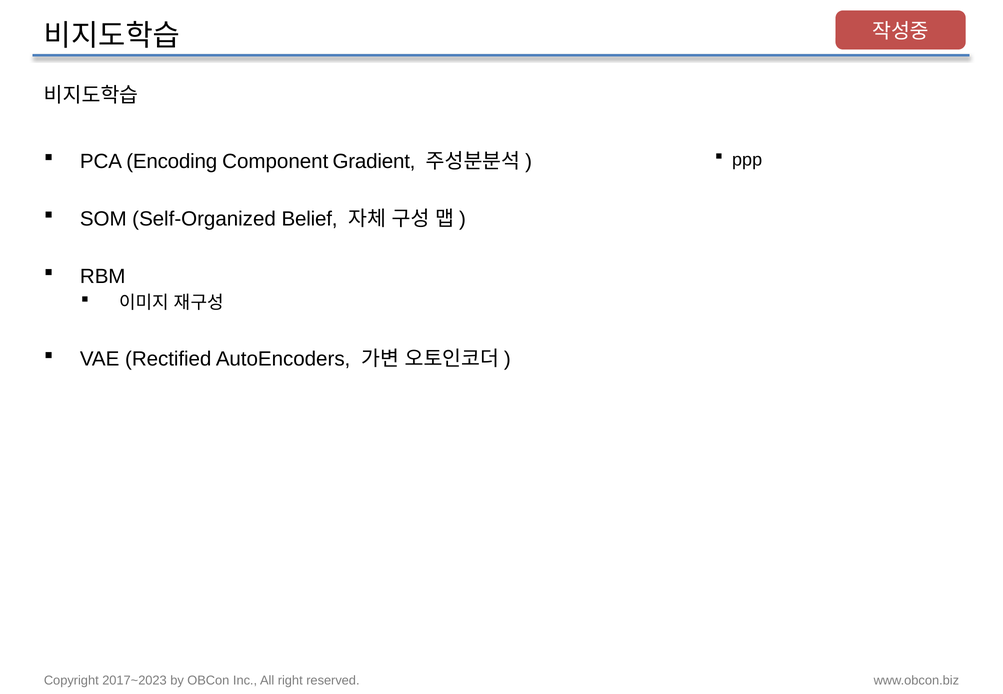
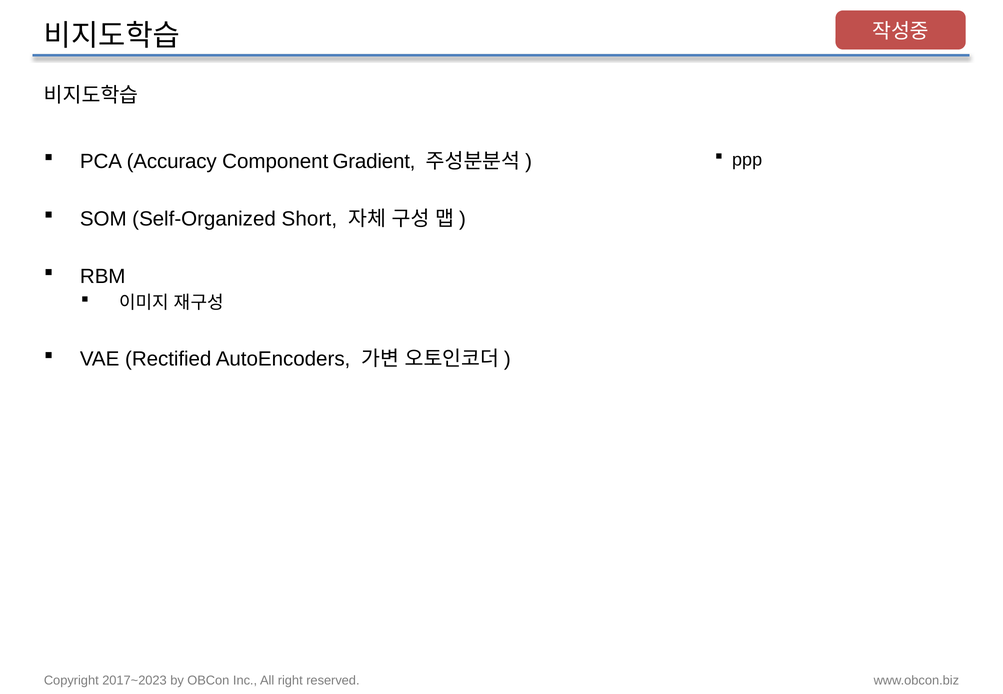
Encoding: Encoding -> Accuracy
Belief: Belief -> Short
